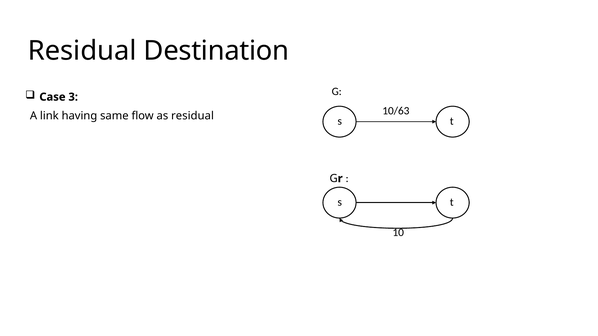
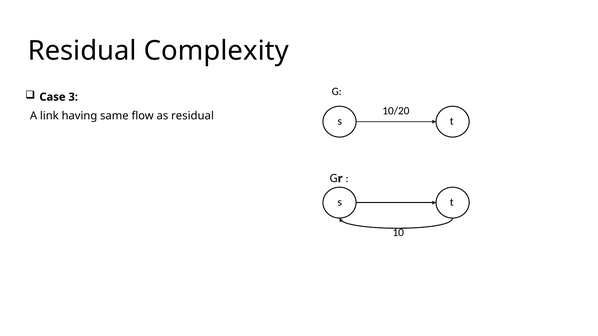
Destination: Destination -> Complexity
10/63: 10/63 -> 10/20
